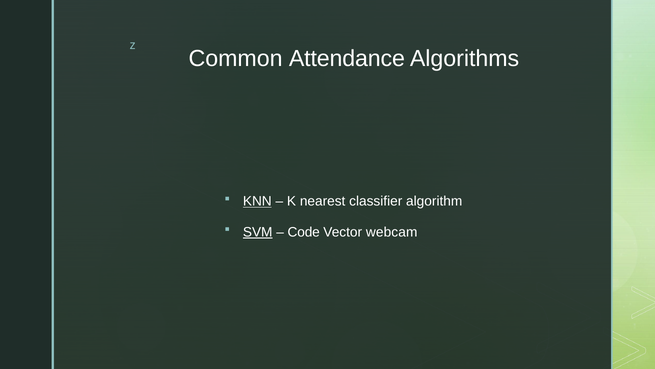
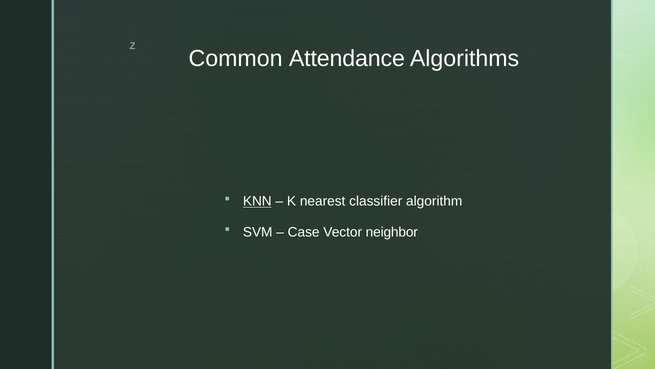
SVM underline: present -> none
Code: Code -> Case
webcam: webcam -> neighbor
